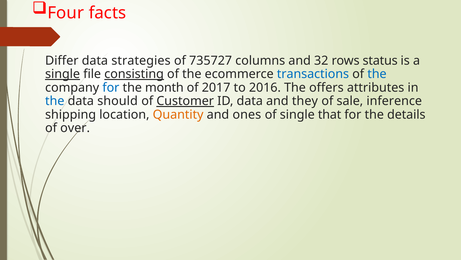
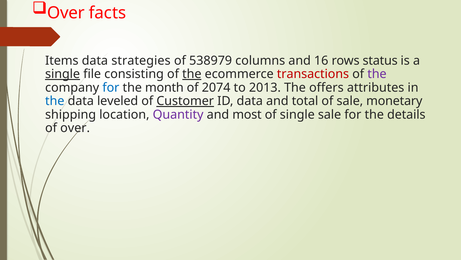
Four at (66, 13): Four -> Over
Differ: Differ -> Items
735727: 735727 -> 538979
32: 32 -> 16
consisting underline: present -> none
the at (192, 74) underline: none -> present
transactions colour: blue -> red
the at (377, 74) colour: blue -> purple
2017: 2017 -> 2074
2016: 2016 -> 2013
should: should -> leveled
they: they -> total
inference: inference -> monetary
Quantity colour: orange -> purple
ones: ones -> most
single that: that -> sale
